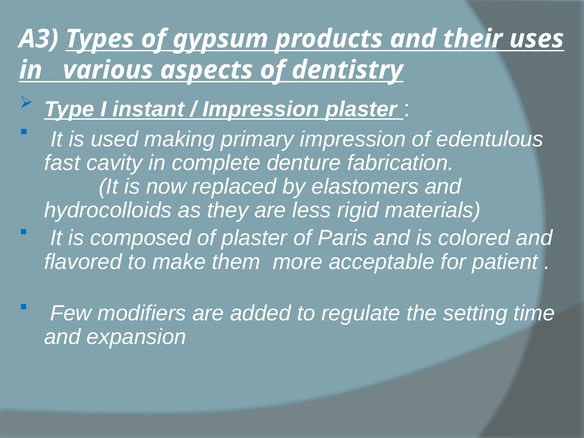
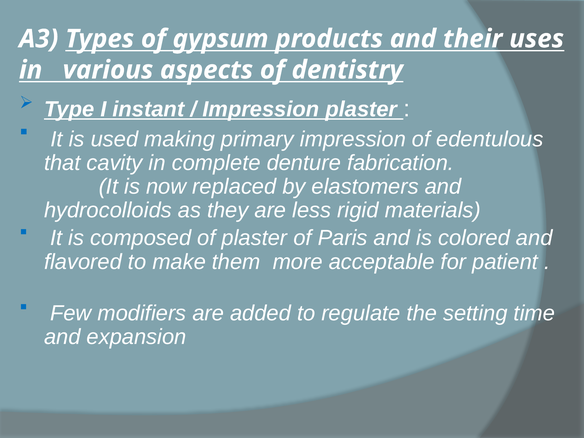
fast: fast -> that
